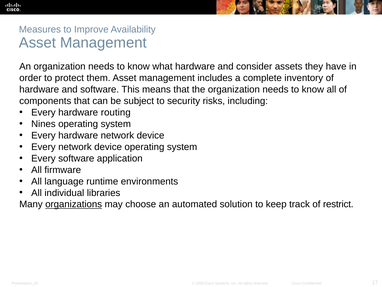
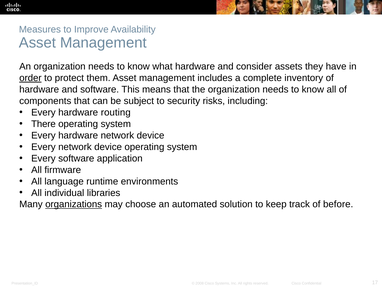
order underline: none -> present
Nines: Nines -> There
restrict: restrict -> before
